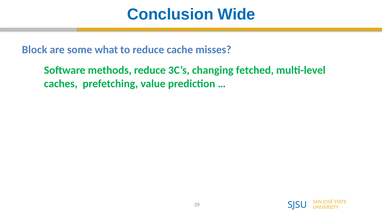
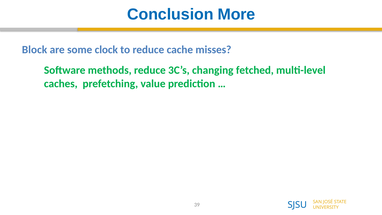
Wide: Wide -> More
what: what -> clock
